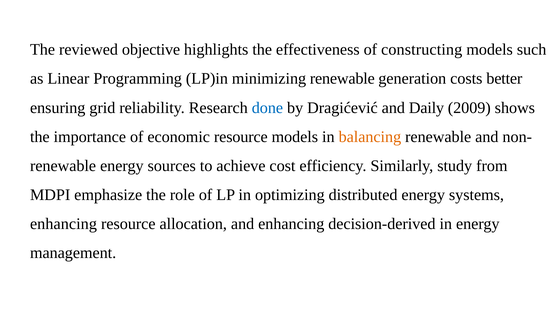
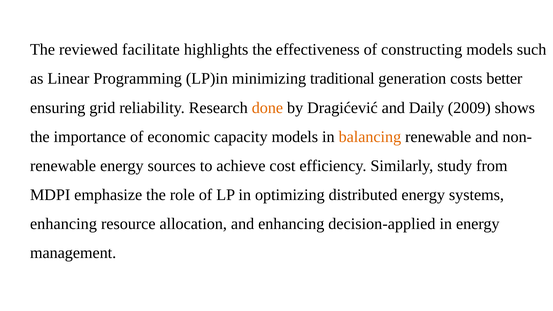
objective: objective -> facilitate
minimizing renewable: renewable -> traditional
done colour: blue -> orange
economic resource: resource -> capacity
decision-derived: decision-derived -> decision-applied
